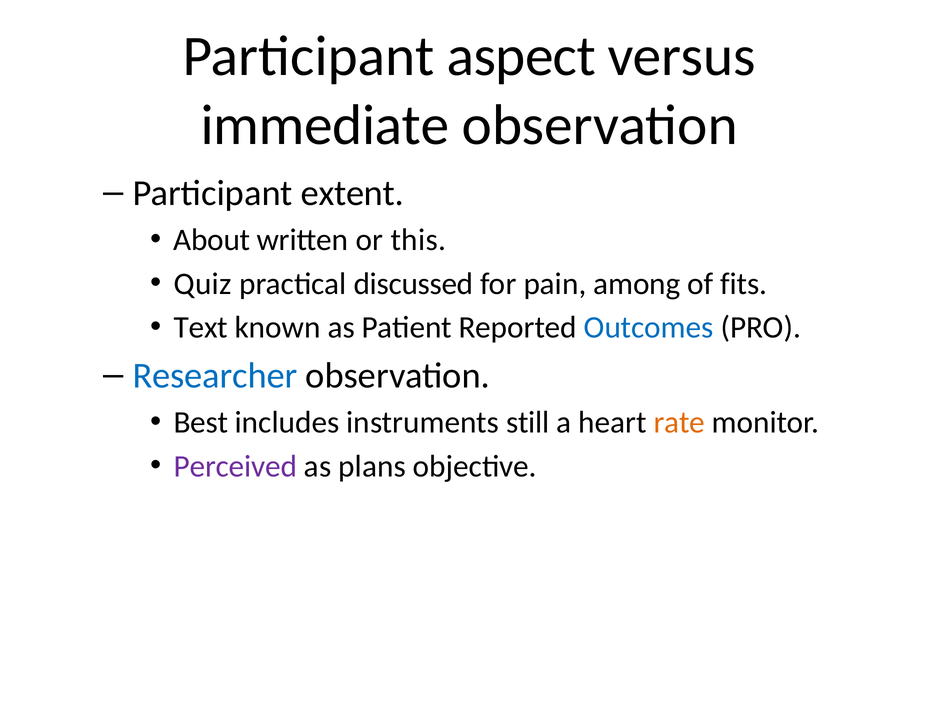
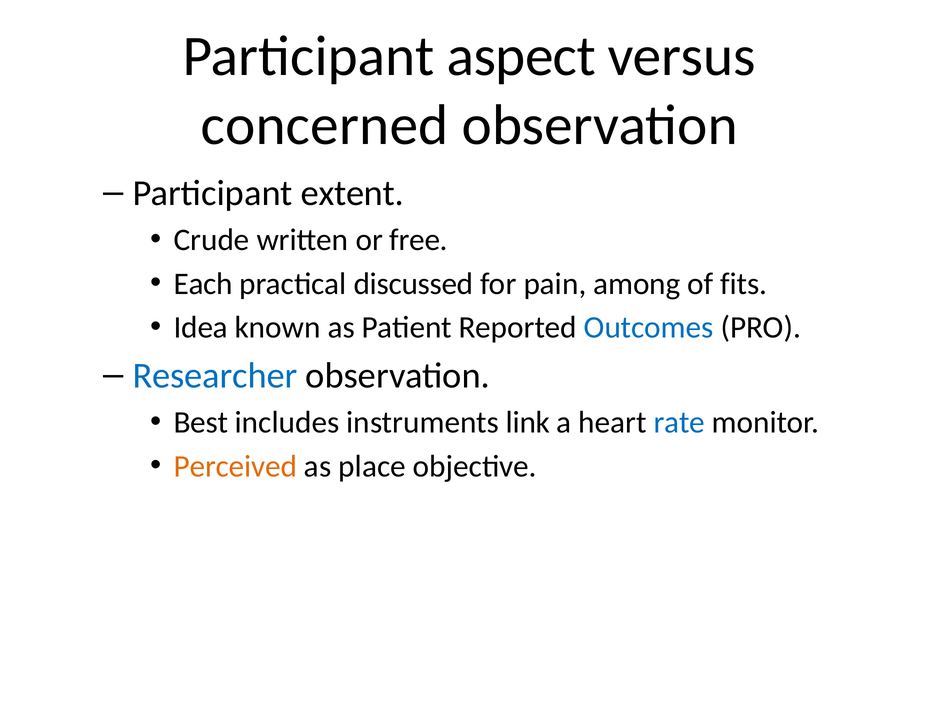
immediate: immediate -> concerned
About: About -> Crude
this: this -> free
Quiz: Quiz -> Each
Text: Text -> Idea
still: still -> link
rate colour: orange -> blue
Perceived colour: purple -> orange
plans: plans -> place
